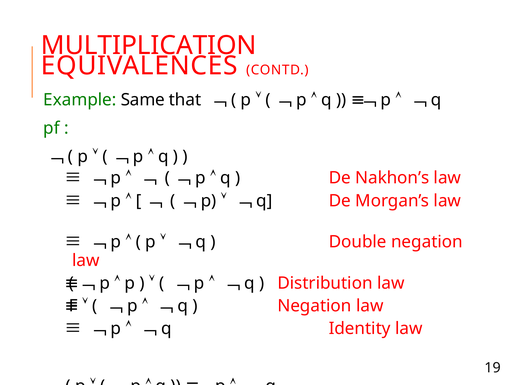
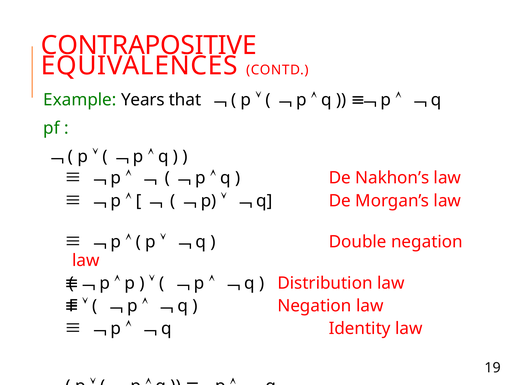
MULTIPLICATION: MULTIPLICATION -> CONTRAPOSITIVE
Same: Same -> Years
